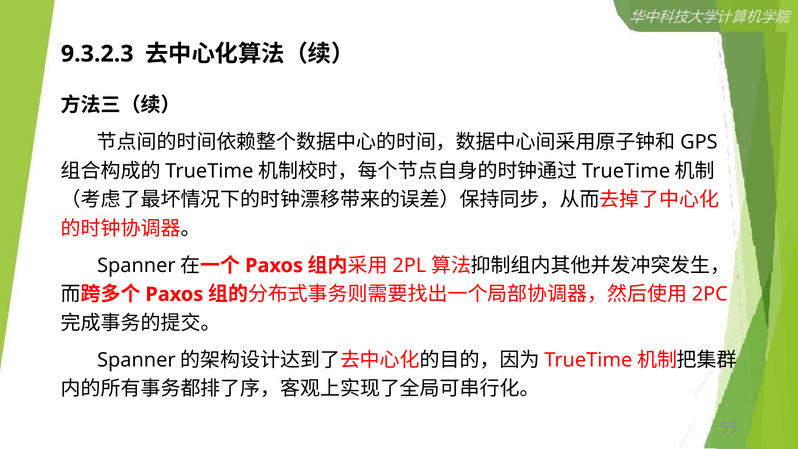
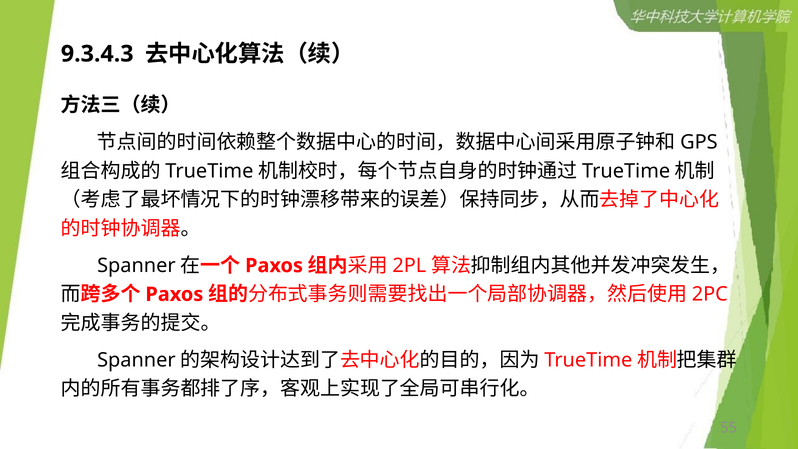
9.3.2.3: 9.3.2.3 -> 9.3.4.3
